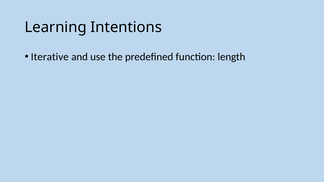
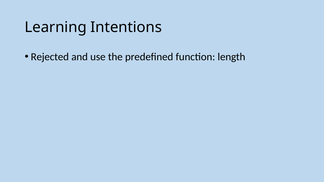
Iterative: Iterative -> Rejected
